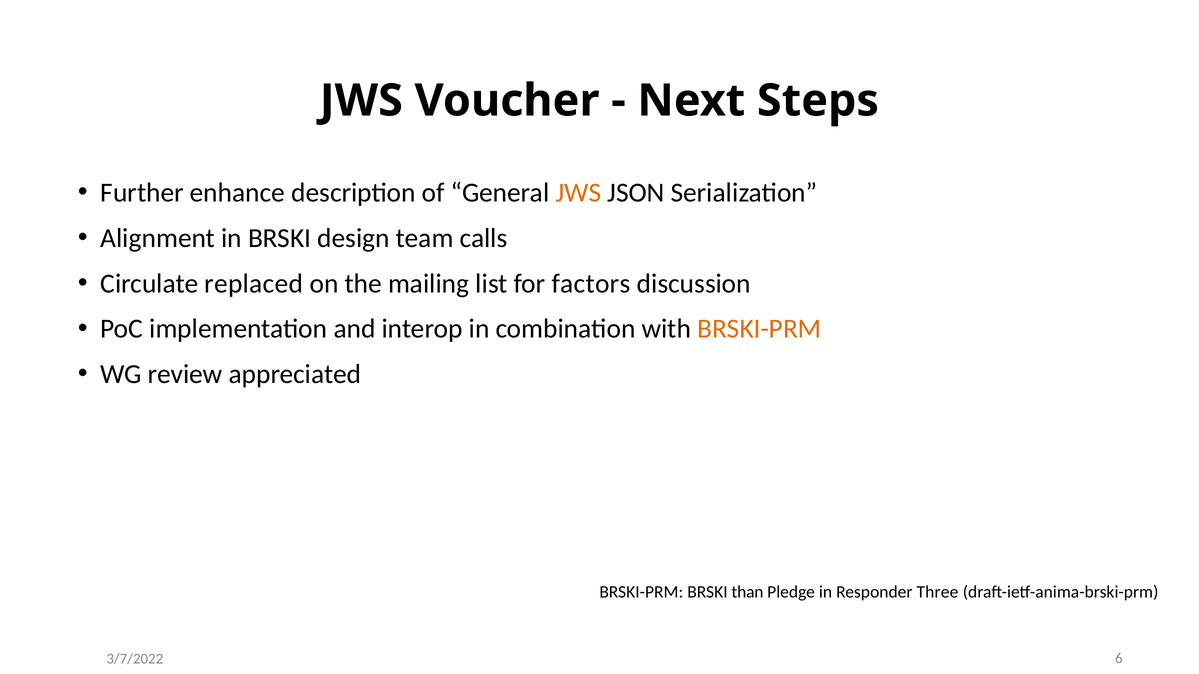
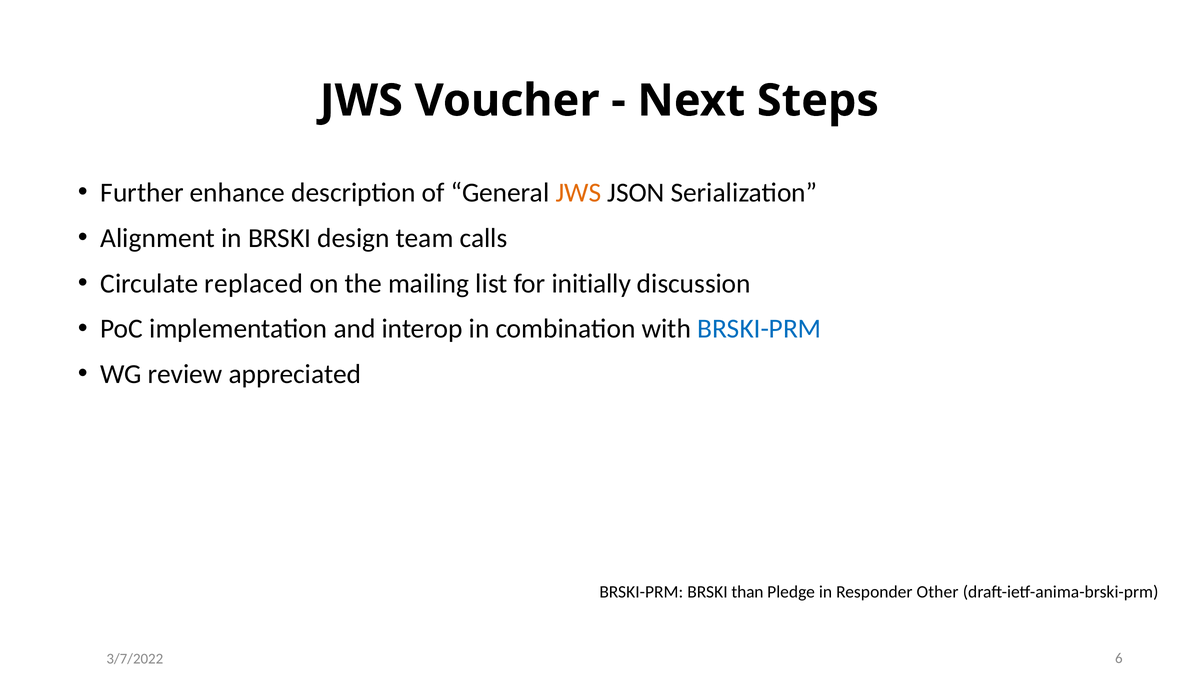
factors: factors -> initially
BRSKI-PRM at (759, 329) colour: orange -> blue
Three: Three -> Other
